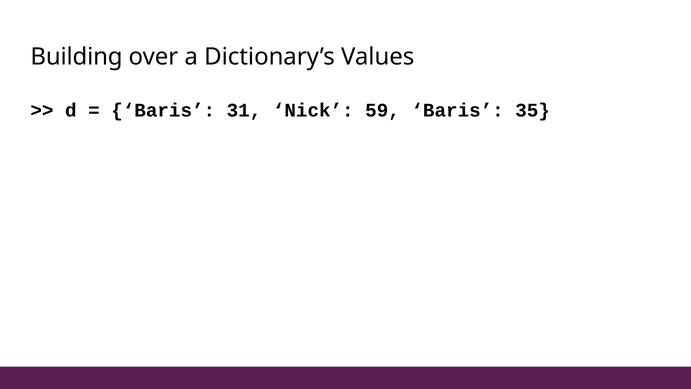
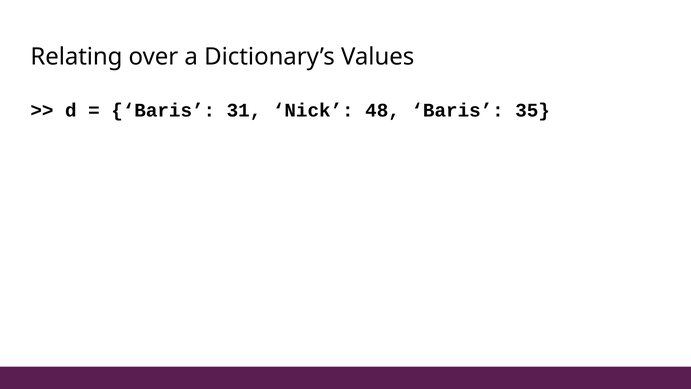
Building: Building -> Relating
59: 59 -> 48
